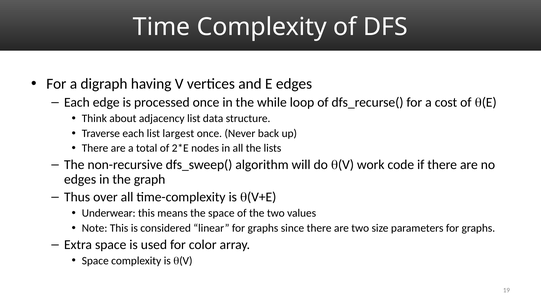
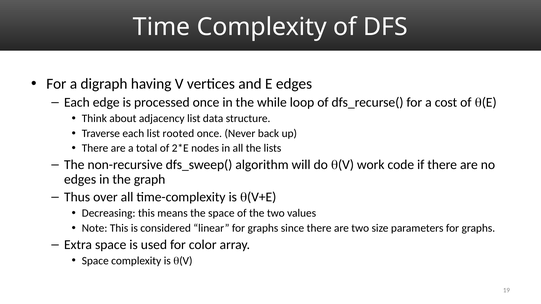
largest: largest -> rooted
Underwear: Underwear -> Decreasing
